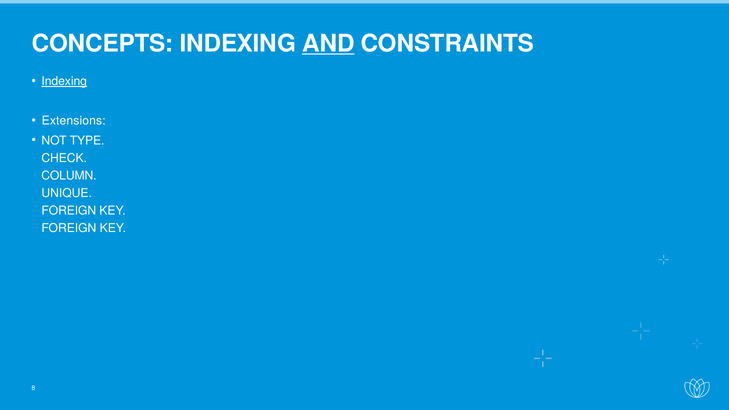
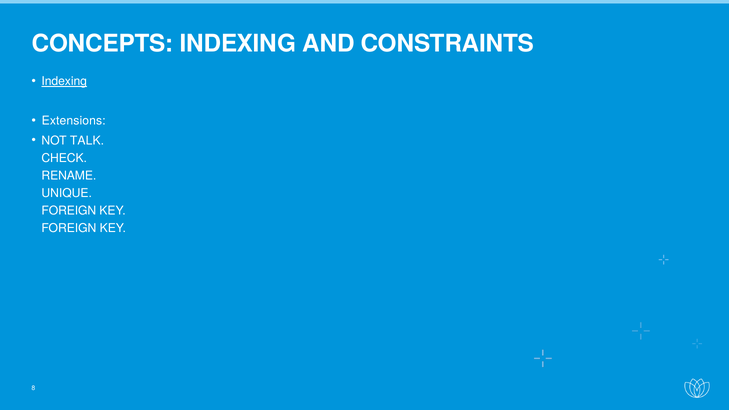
AND underline: present -> none
TYPE: TYPE -> TALK
COLUMN: COLUMN -> RENAME
